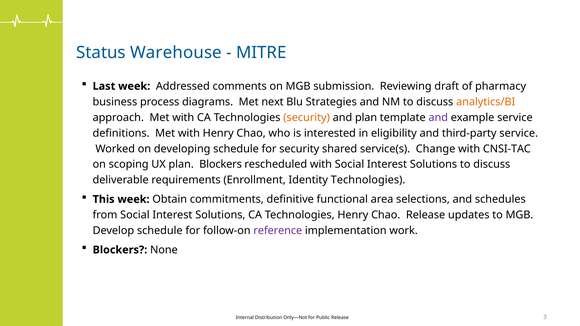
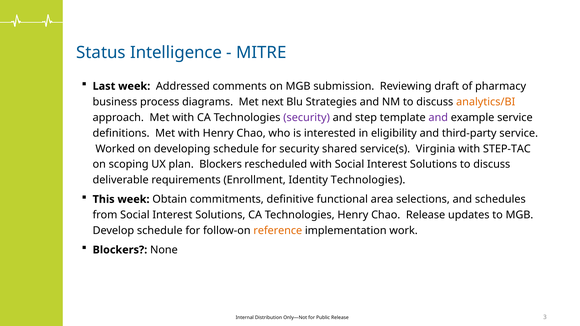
Warehouse: Warehouse -> Intelligence
security at (307, 118) colour: orange -> purple
and plan: plan -> step
Change: Change -> Virginia
CNSI-TAC: CNSI-TAC -> STEP-TAC
reference colour: purple -> orange
